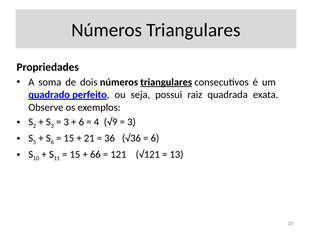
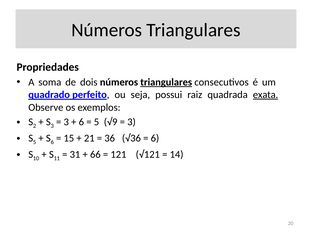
exata underline: none -> present
4 at (96, 122): 4 -> 5
15 at (75, 154): 15 -> 31
13: 13 -> 14
